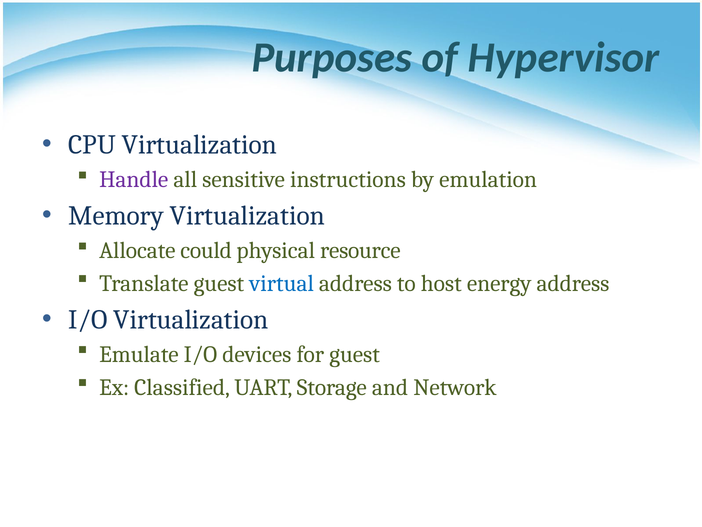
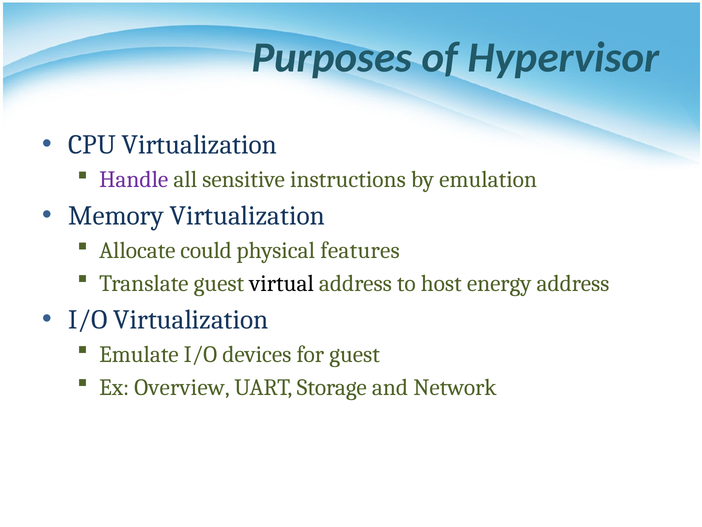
resource: resource -> features
virtual colour: blue -> black
Classified: Classified -> Overview
